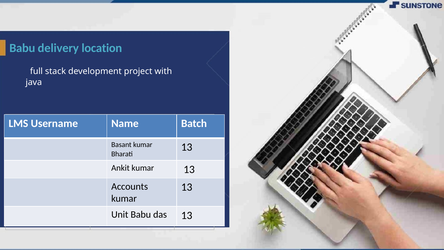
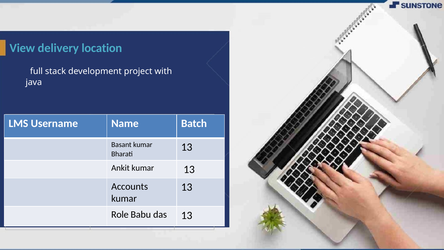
Babu at (22, 48): Babu -> View
Unit: Unit -> Role
